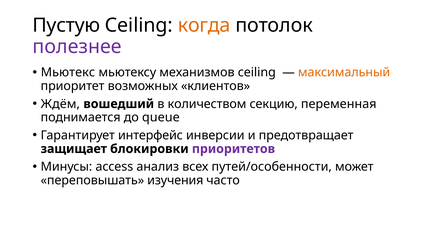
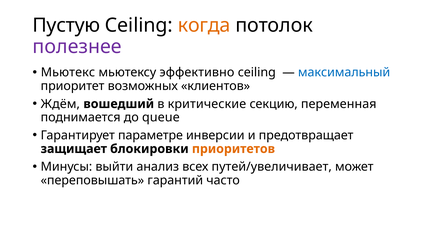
механизмов: механизмов -> эффективно
максимальный colour: orange -> blue
количеством: количеством -> критические
интерфейс: интерфейс -> параметре
приоритетов colour: purple -> orange
access: access -> выйти
путей/особенности: путей/особенности -> путей/увеличивает
изучения: изучения -> гарантий
